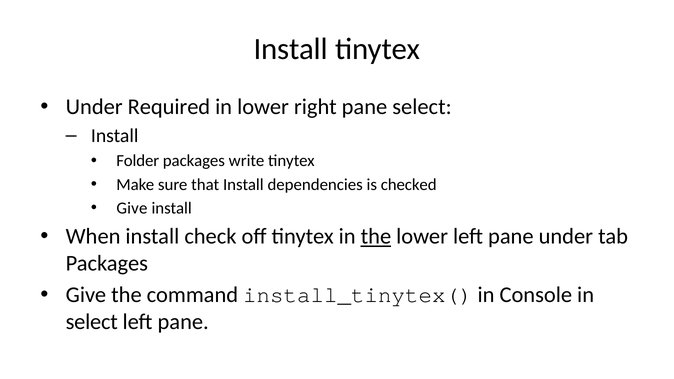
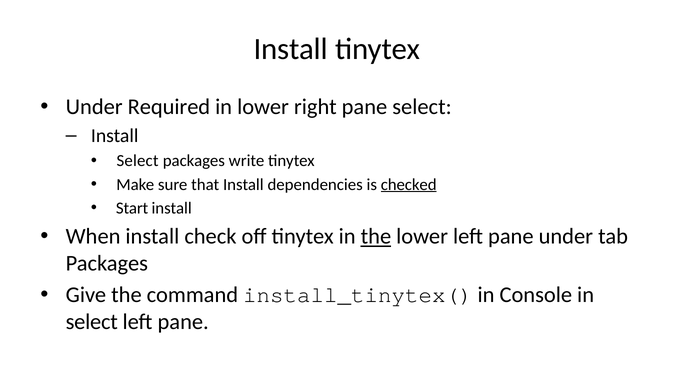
Folder at (138, 161): Folder -> Select
checked underline: none -> present
Give at (132, 208): Give -> Start
